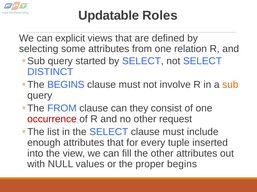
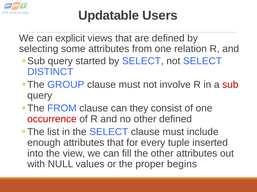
Roles: Roles -> Users
BEGINS at (66, 85): BEGINS -> GROUP
sub colour: orange -> red
other request: request -> defined
